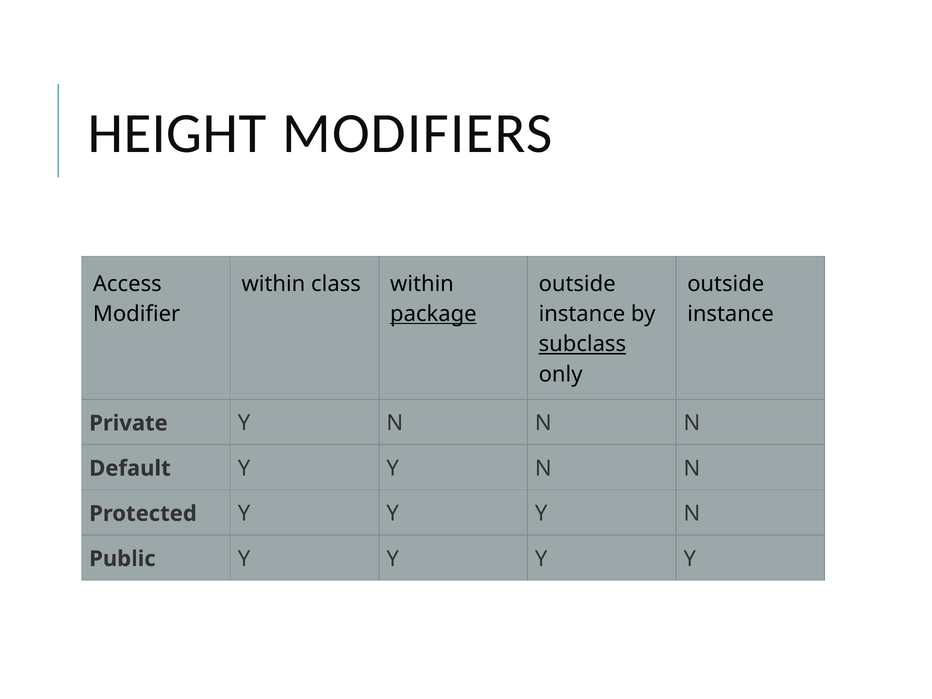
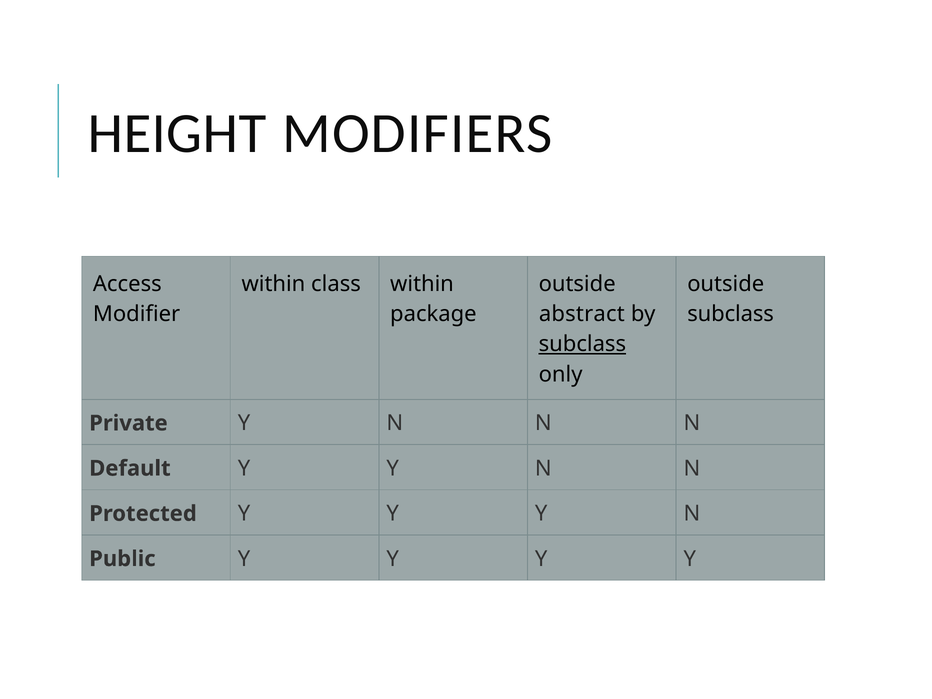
package underline: present -> none
instance at (582, 314): instance -> abstract
instance at (731, 314): instance -> subclass
